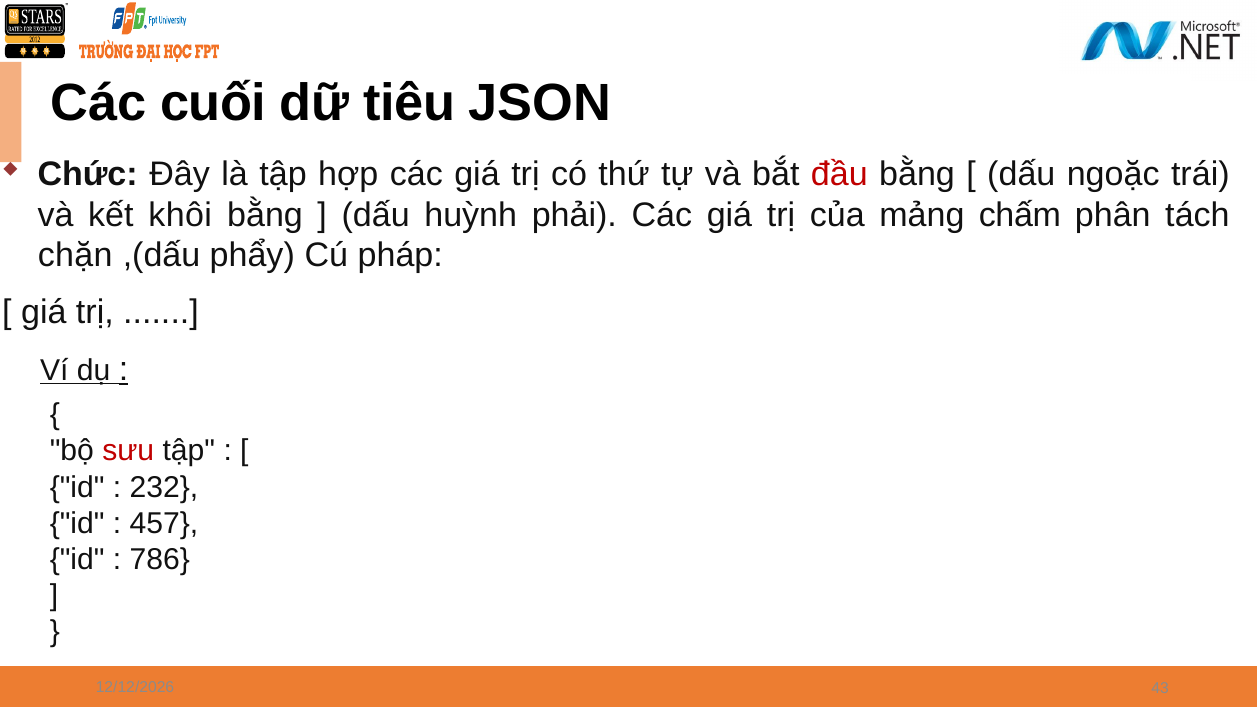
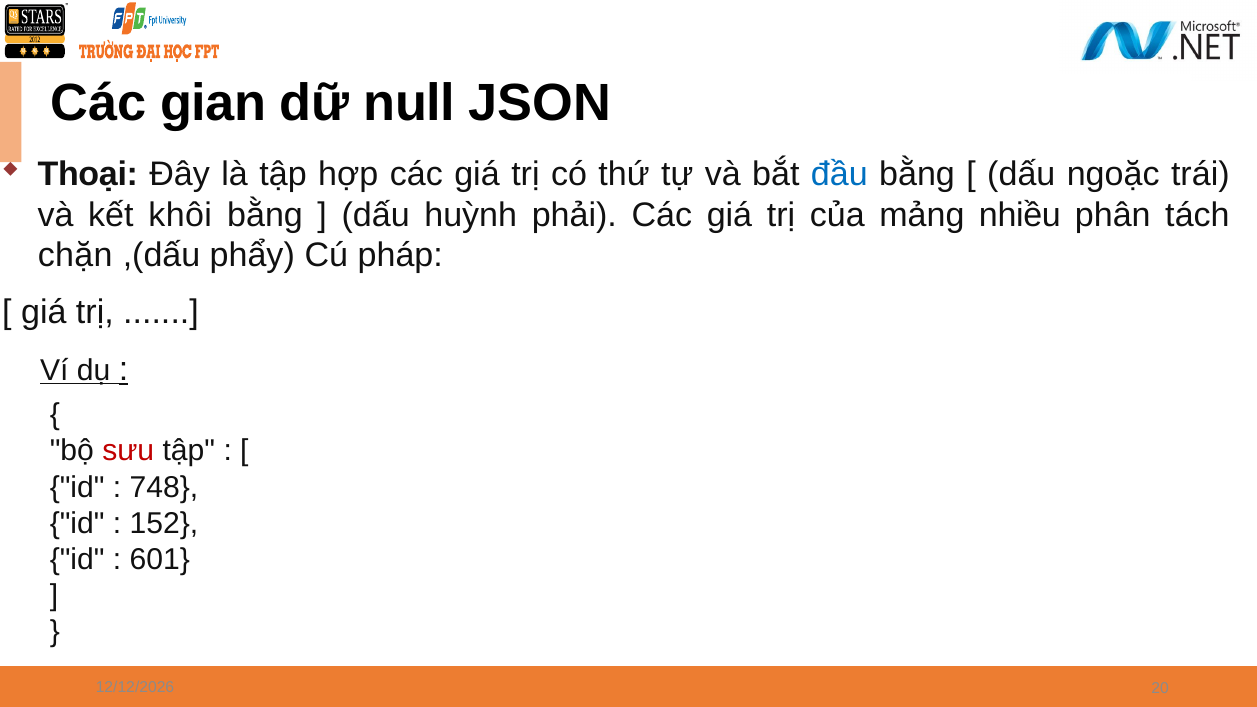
cuối: cuối -> gian
tiêu: tiêu -> null
Chức: Chức -> Thoại
đầu colour: red -> blue
chấm: chấm -> nhiều
232: 232 -> 748
457: 457 -> 152
786: 786 -> 601
43: 43 -> 20
